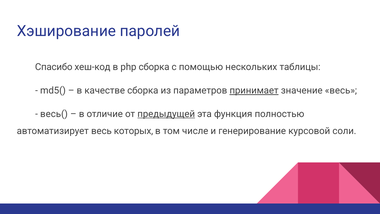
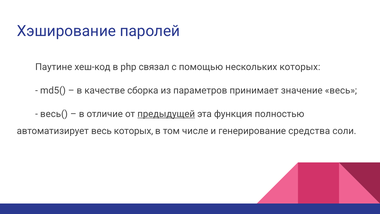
Спасибо: Спасибо -> Паутине
php сборка: сборка -> связал
нескольких таблицы: таблицы -> которых
принимает underline: present -> none
курсовой: курсовой -> средства
